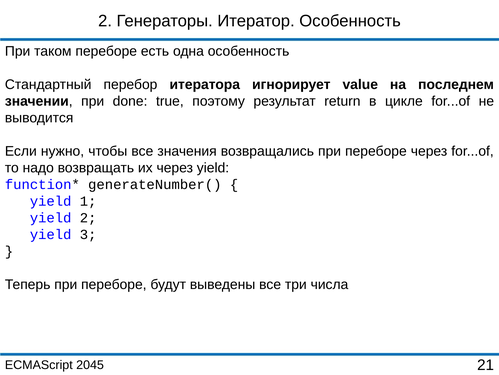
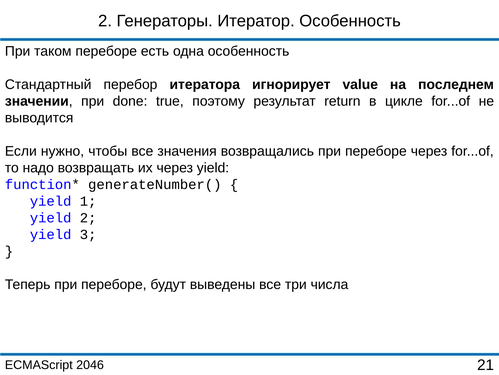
2045: 2045 -> 2046
